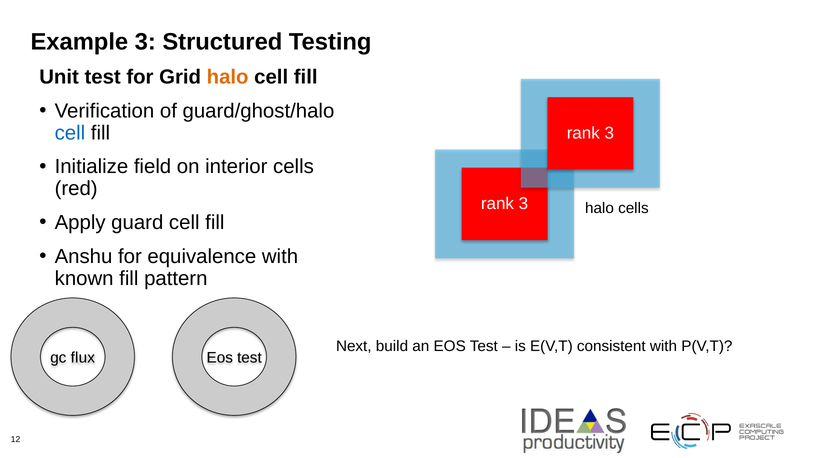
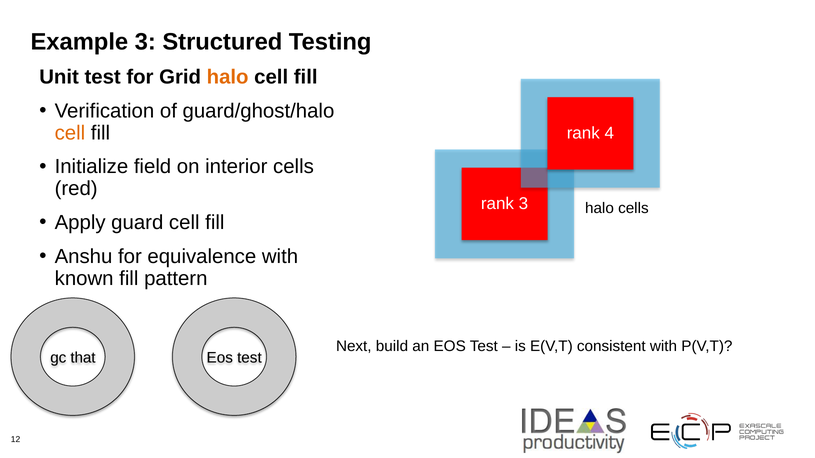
cell at (70, 133) colour: blue -> orange
3 at (609, 133): 3 -> 4
flux: flux -> that
